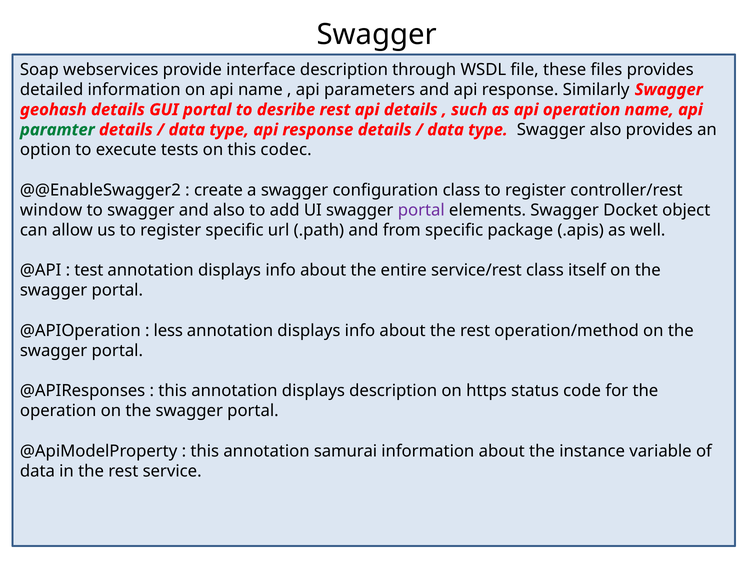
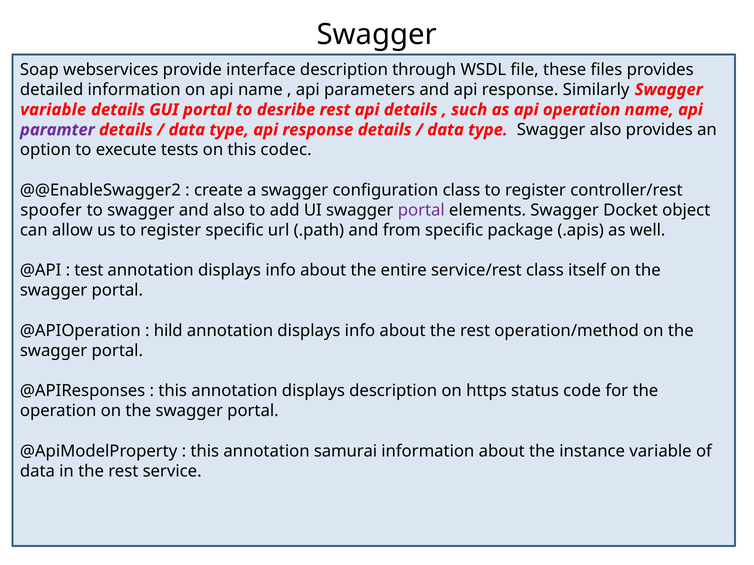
geohash at (53, 110): geohash -> variable
paramter colour: green -> purple
window: window -> spoofer
less: less -> hild
